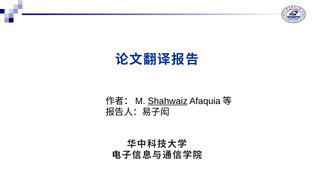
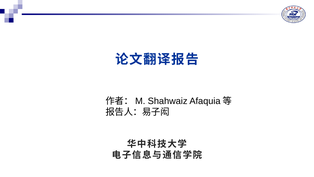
Shahwaiz underline: present -> none
